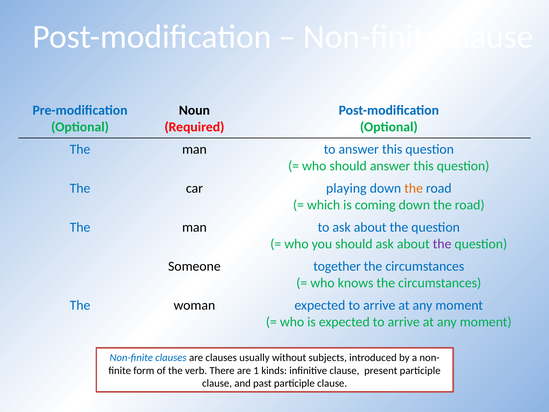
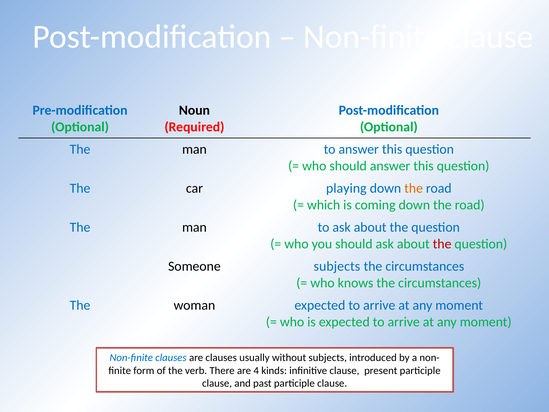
the at (442, 244) colour: purple -> red
Someone together: together -> subjects
1: 1 -> 4
